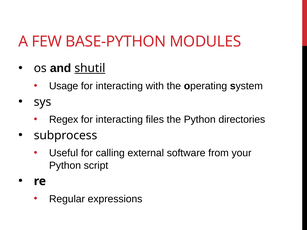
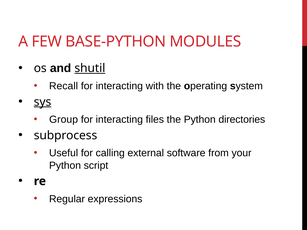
Usage: Usage -> Recall
sys underline: none -> present
Regex: Regex -> Group
